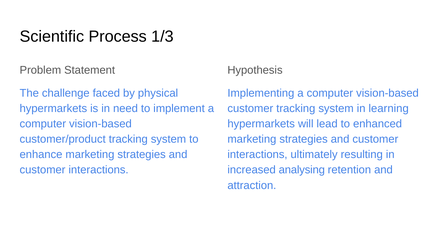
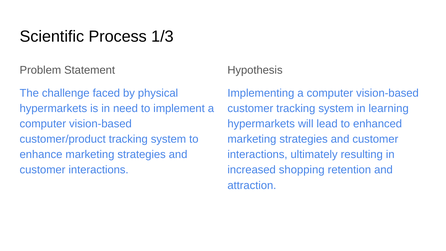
analysing: analysing -> shopping
